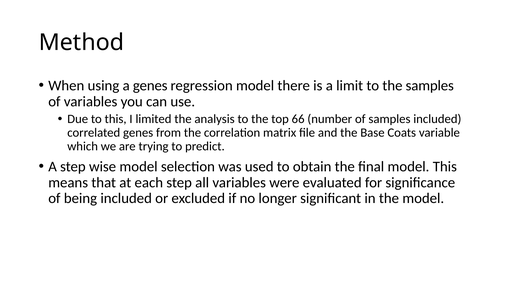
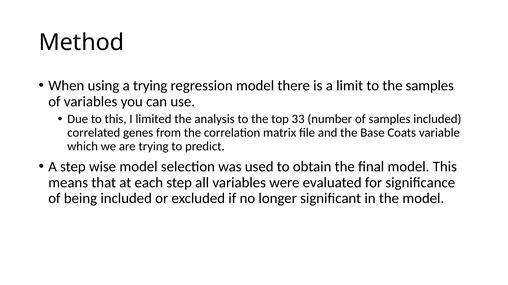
a genes: genes -> trying
66: 66 -> 33
